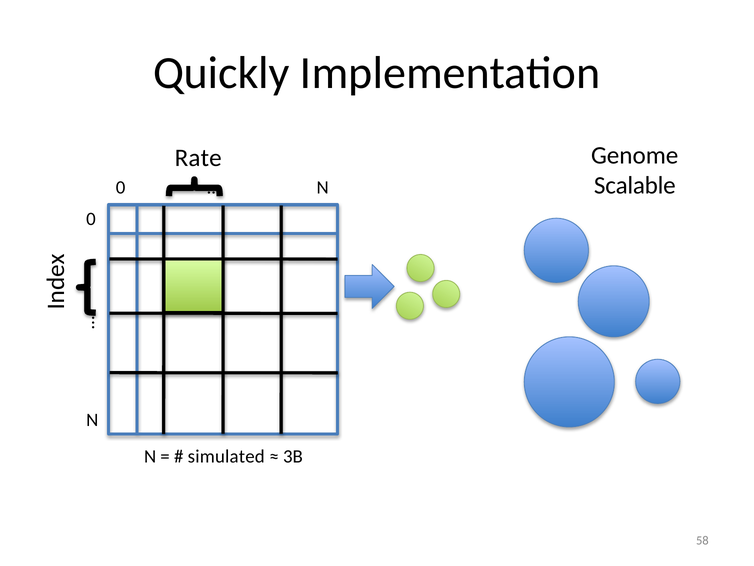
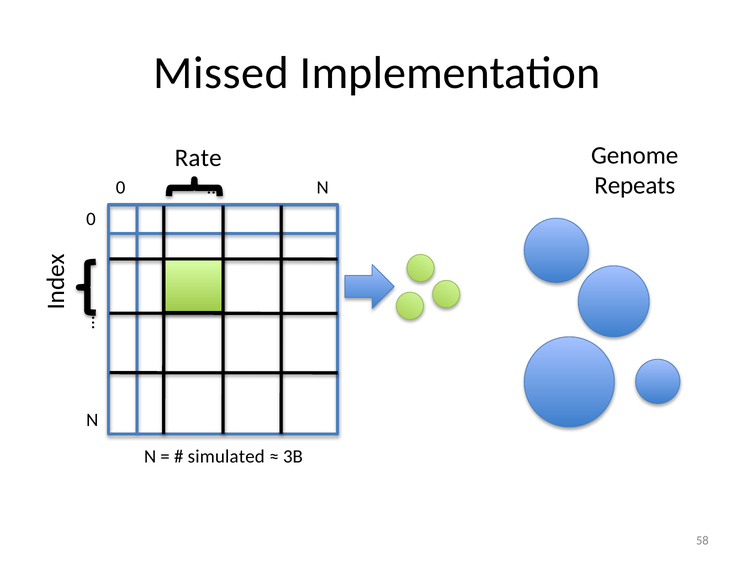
Quickly: Quickly -> Missed
Scalable: Scalable -> Repeats
